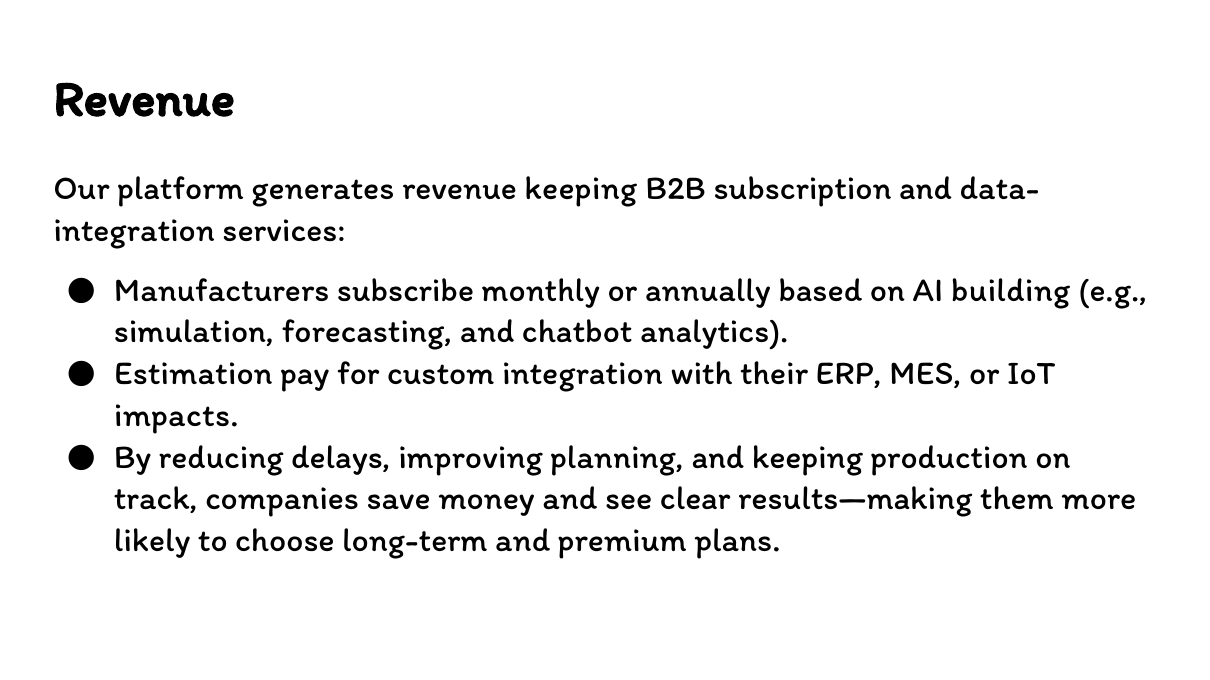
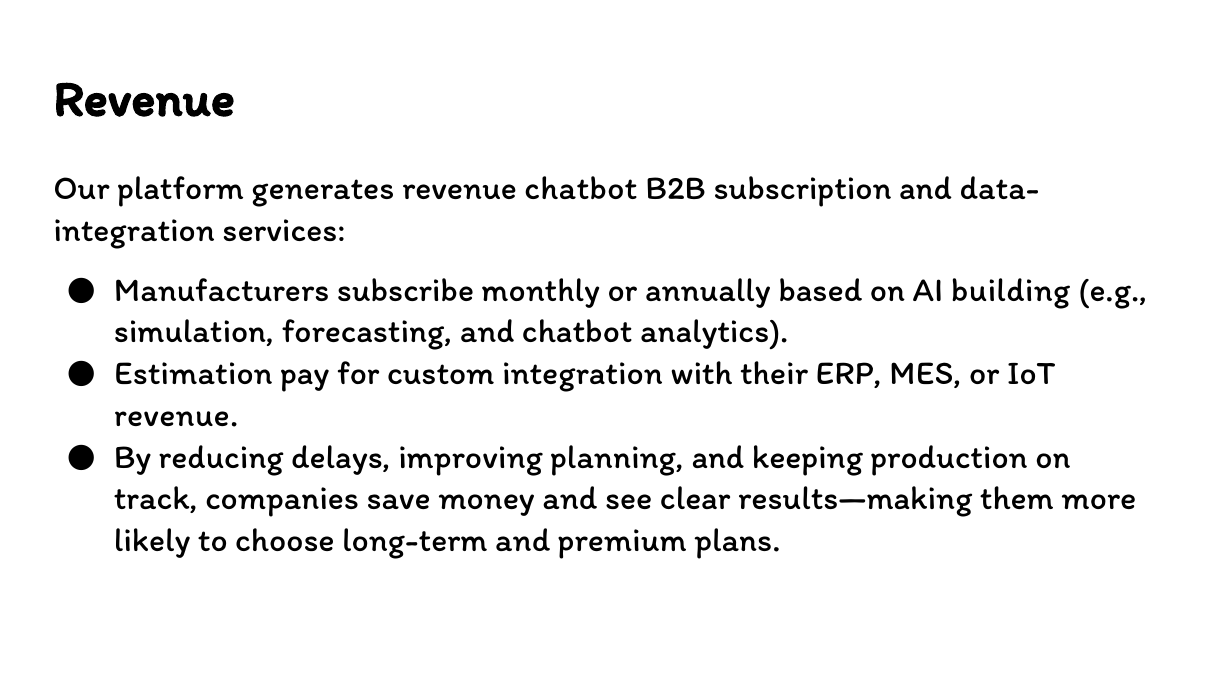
revenue keeping: keeping -> chatbot
impacts at (176, 416): impacts -> revenue
